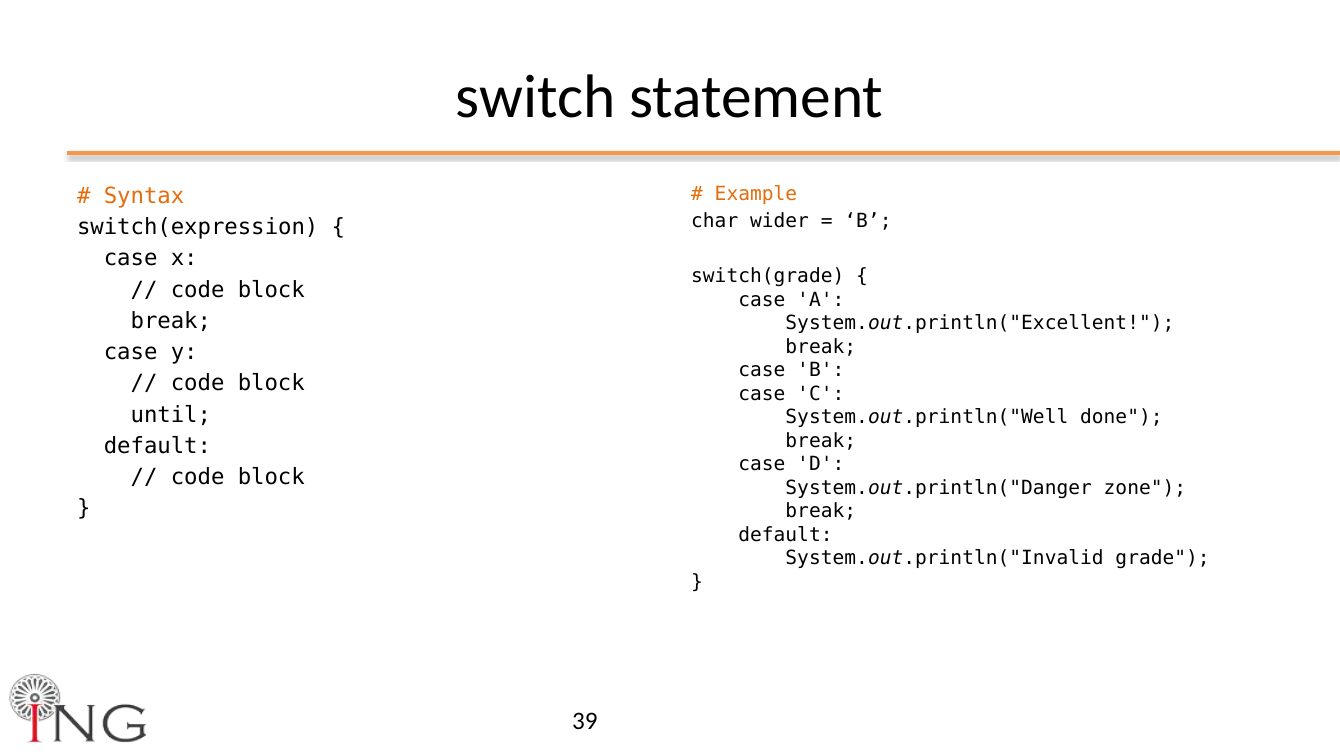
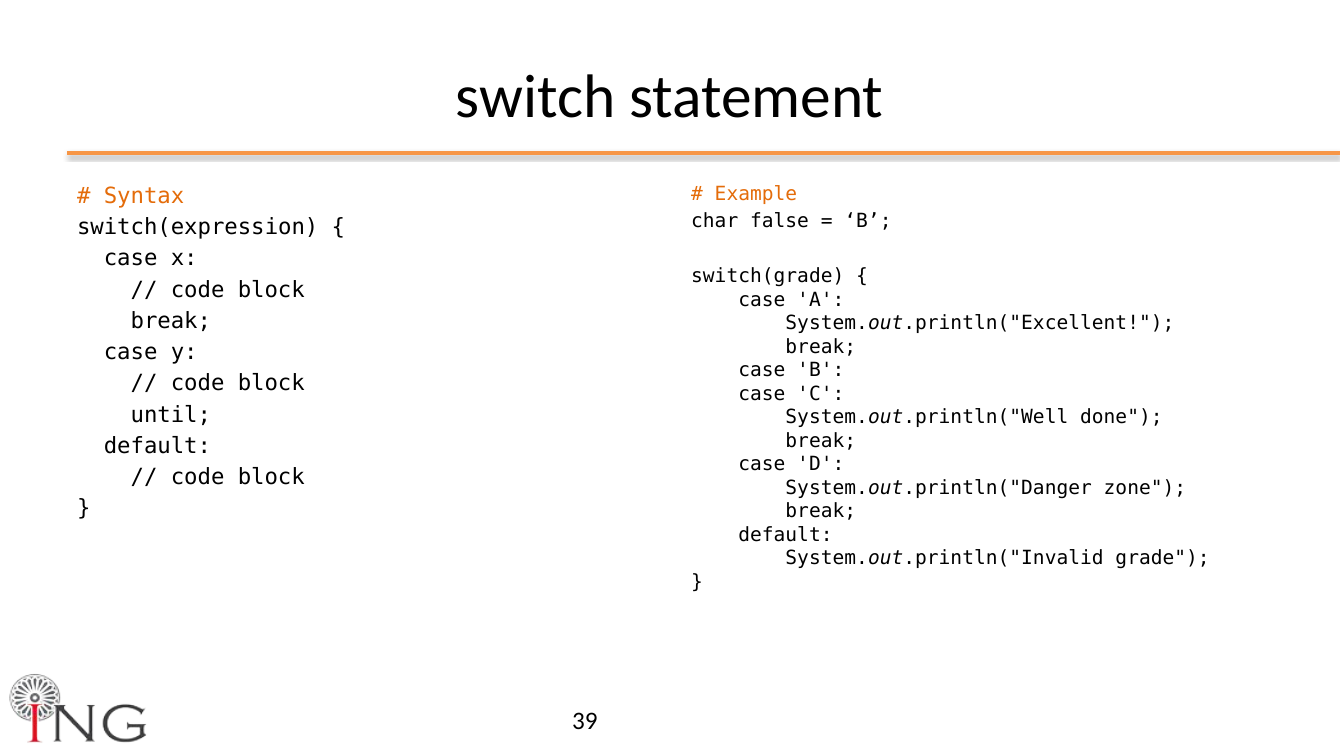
wider: wider -> false
